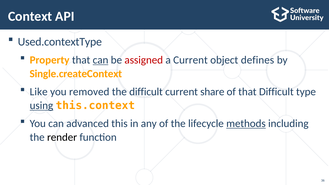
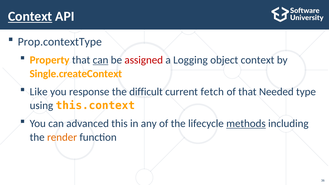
Context at (30, 16) underline: none -> present
Used.contextType: Used.contextType -> Prop.contextType
a Current: Current -> Logging
object defines: defines -> context
removed: removed -> response
share: share -> fetch
that Difficult: Difficult -> Needed
using underline: present -> none
render colour: black -> orange
